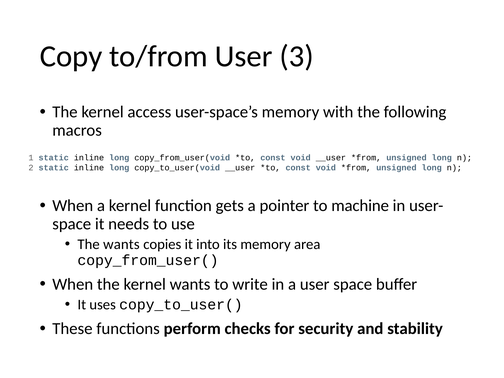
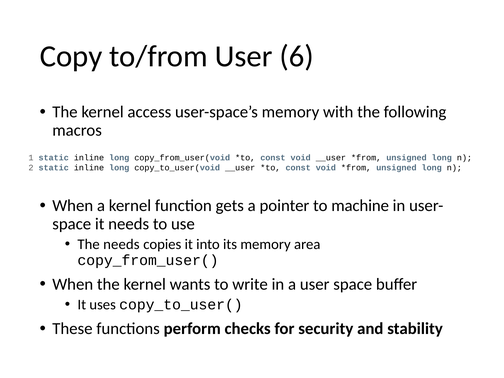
3: 3 -> 6
The wants: wants -> needs
